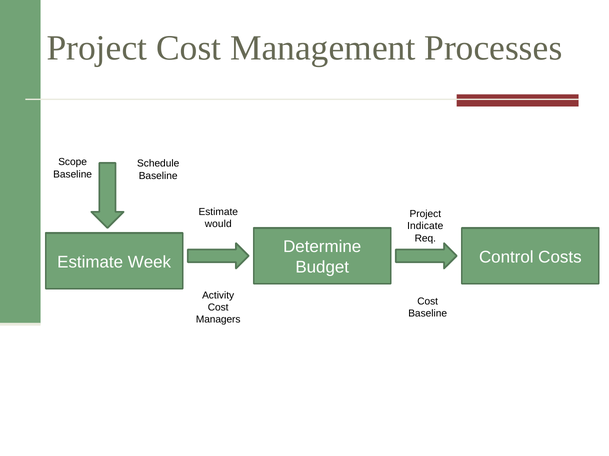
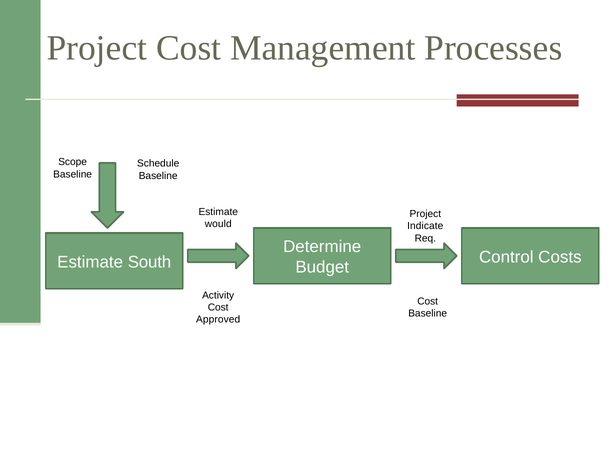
Week: Week -> South
Managers: Managers -> Approved
